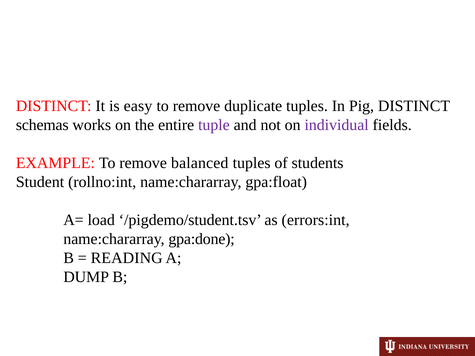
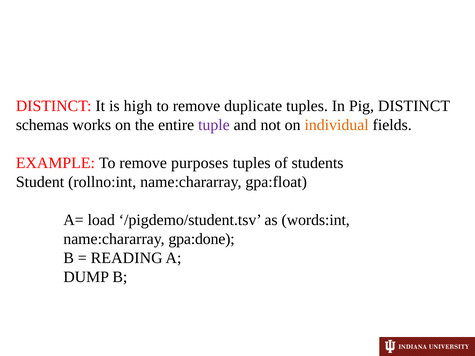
easy: easy -> high
individual colour: purple -> orange
balanced: balanced -> purposes
errors:int: errors:int -> words:int
